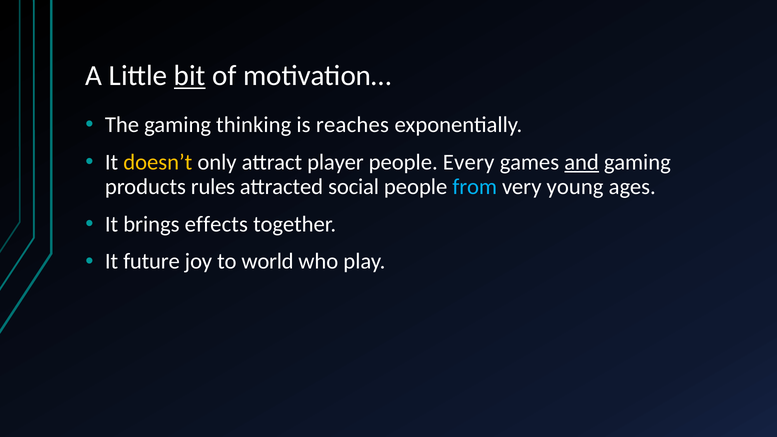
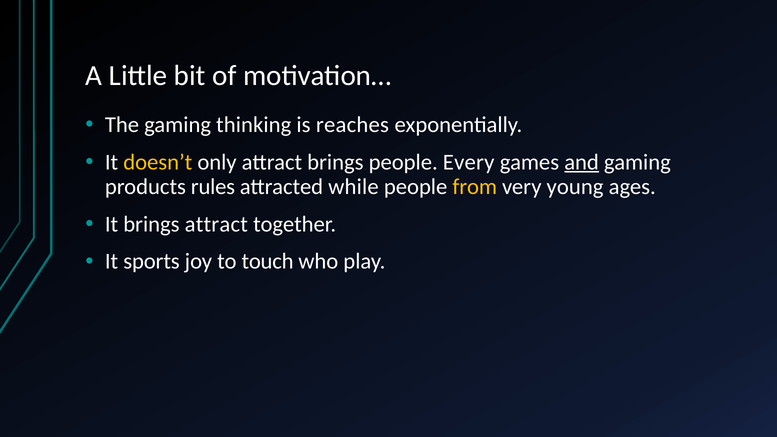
bit underline: present -> none
attract player: player -> brings
social: social -> while
from colour: light blue -> yellow
brings effects: effects -> attract
future: future -> sports
world: world -> touch
